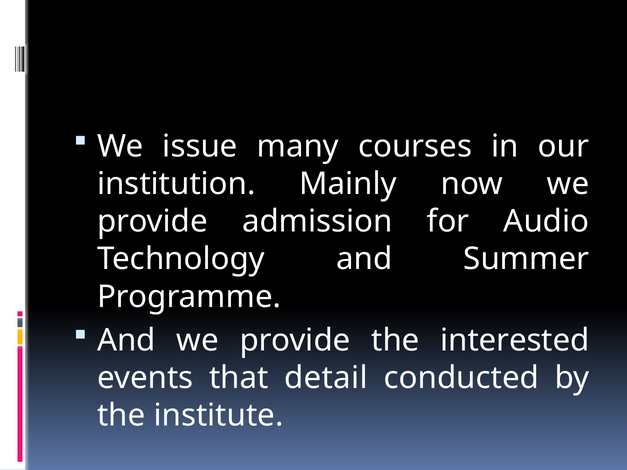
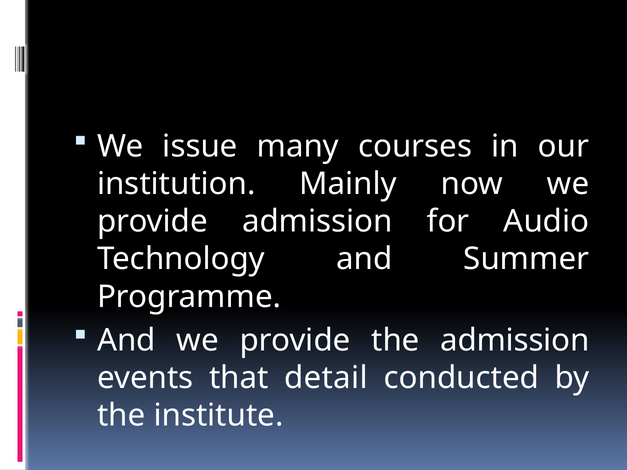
the interested: interested -> admission
